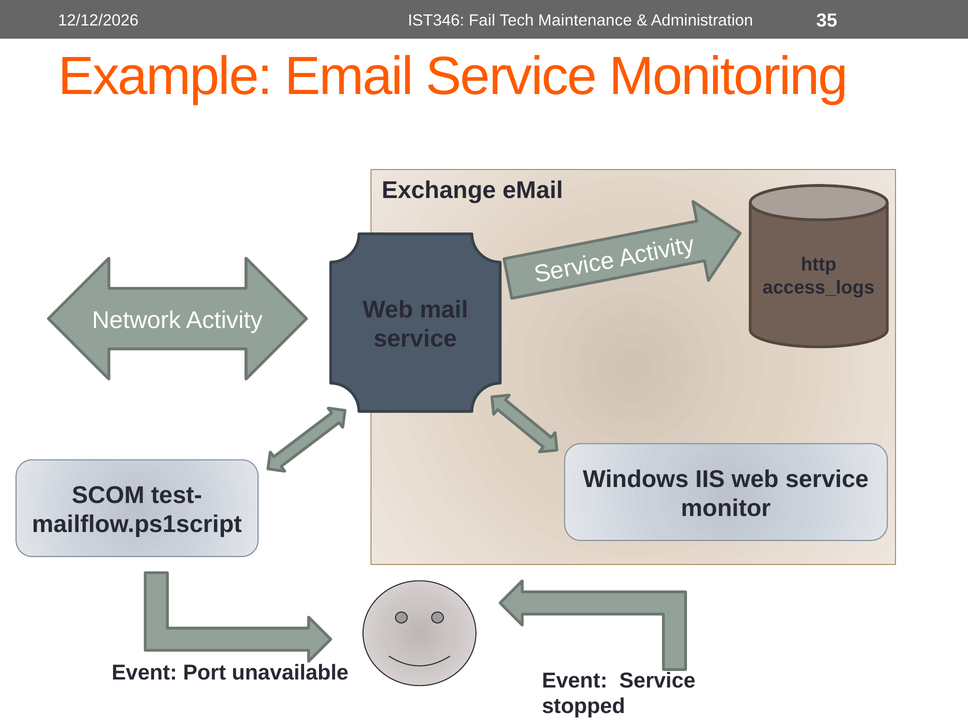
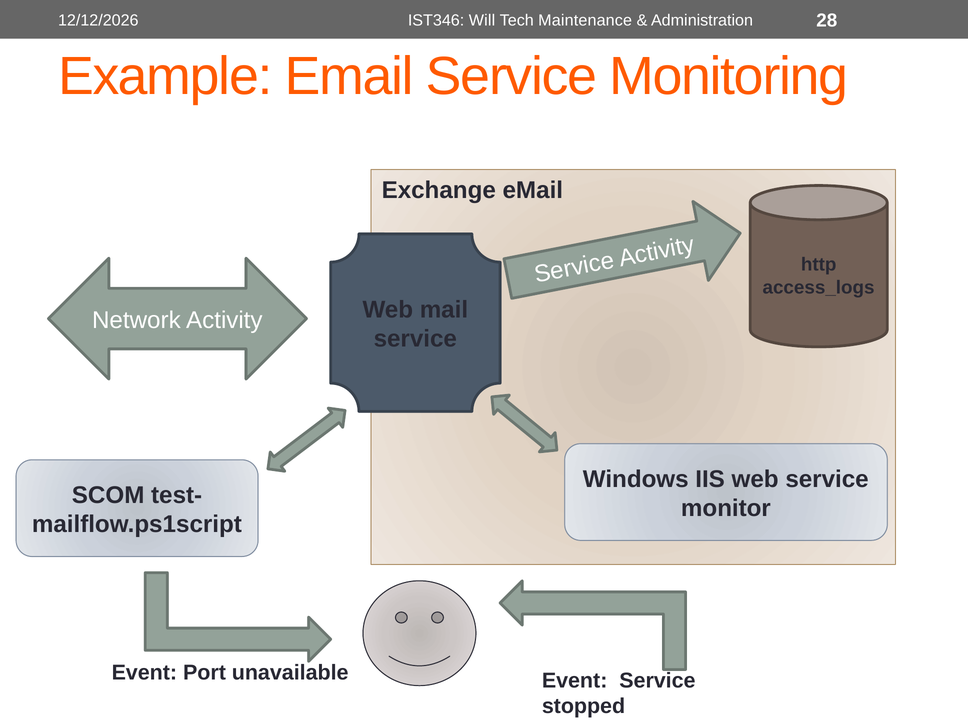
Fail: Fail -> Will
35: 35 -> 28
